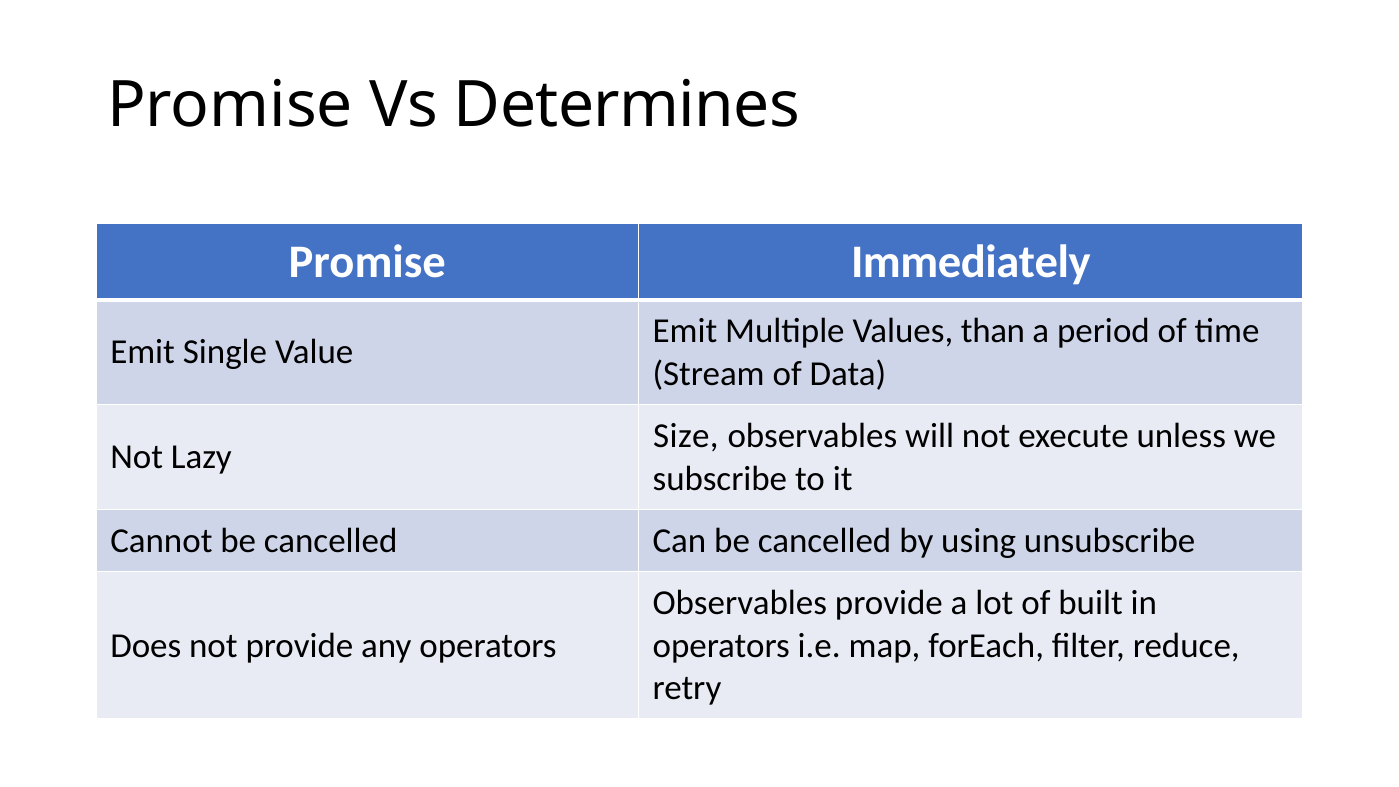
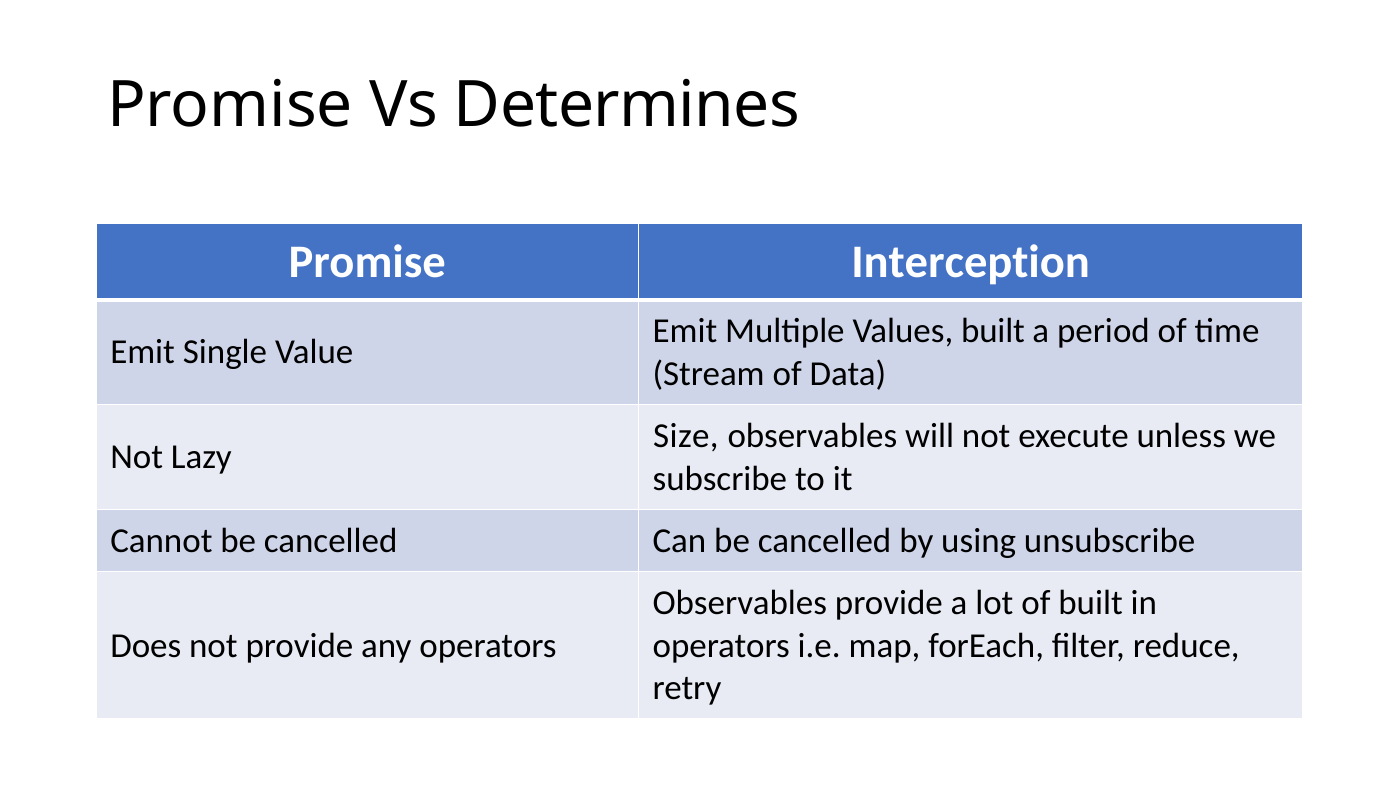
Immediately: Immediately -> Interception
Values than: than -> built
